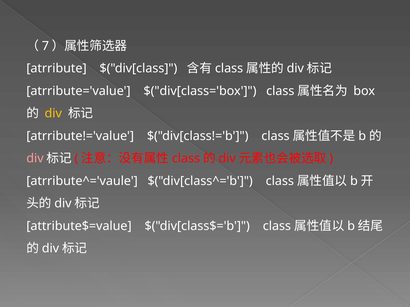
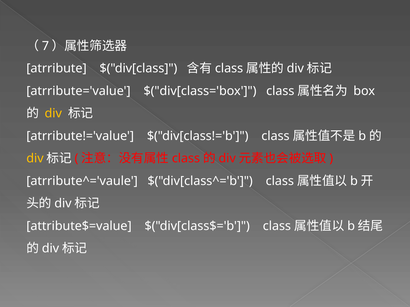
div at (35, 159) colour: pink -> yellow
